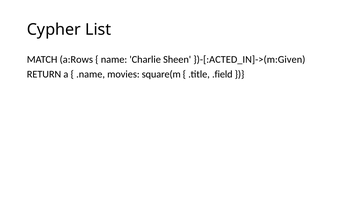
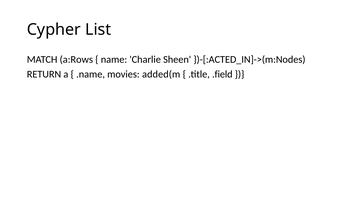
})-[:ACTED_IN]->(m:Given: })-[:ACTED_IN]->(m:Given -> })-[:ACTED_IN]->(m:Nodes
square(m: square(m -> added(m
